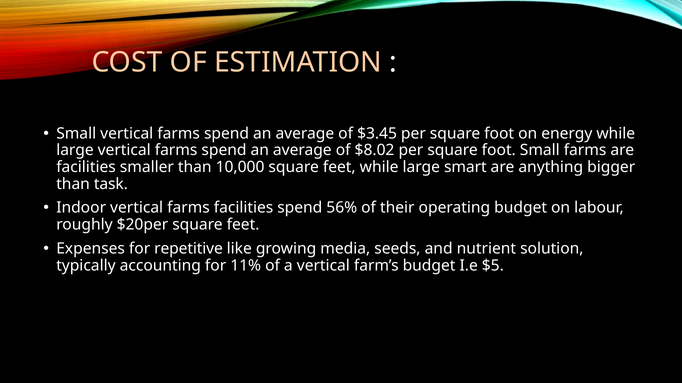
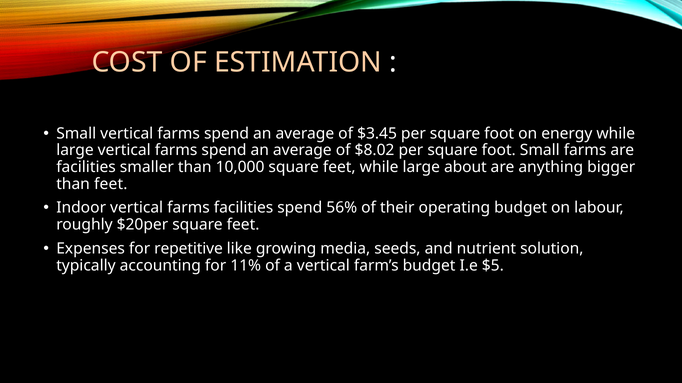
smart: smart -> about
than task: task -> feet
